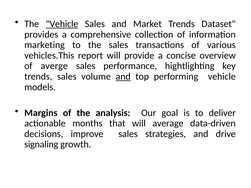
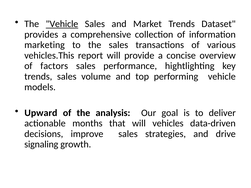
averge: averge -> factors
and at (123, 77) underline: present -> none
Margins: Margins -> Upward
average: average -> vehicles
